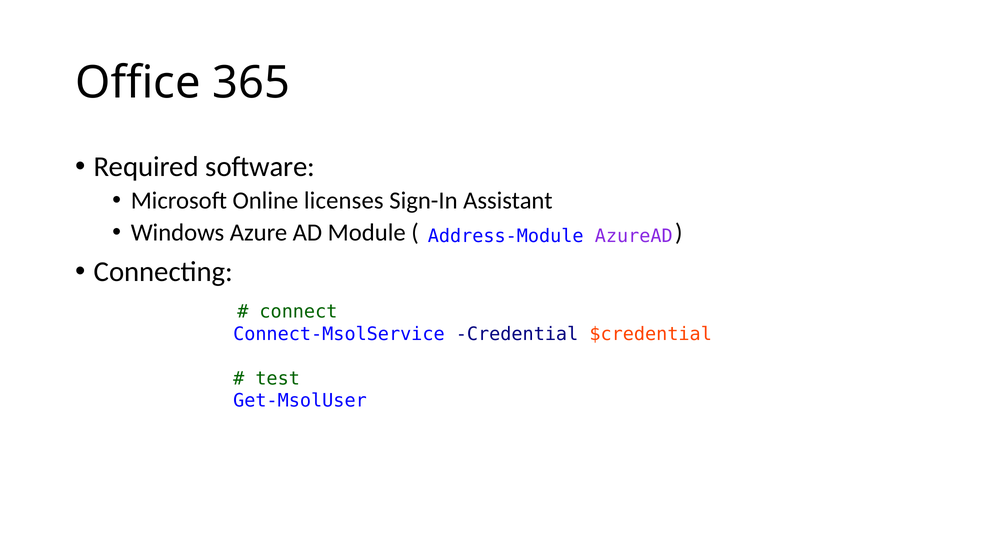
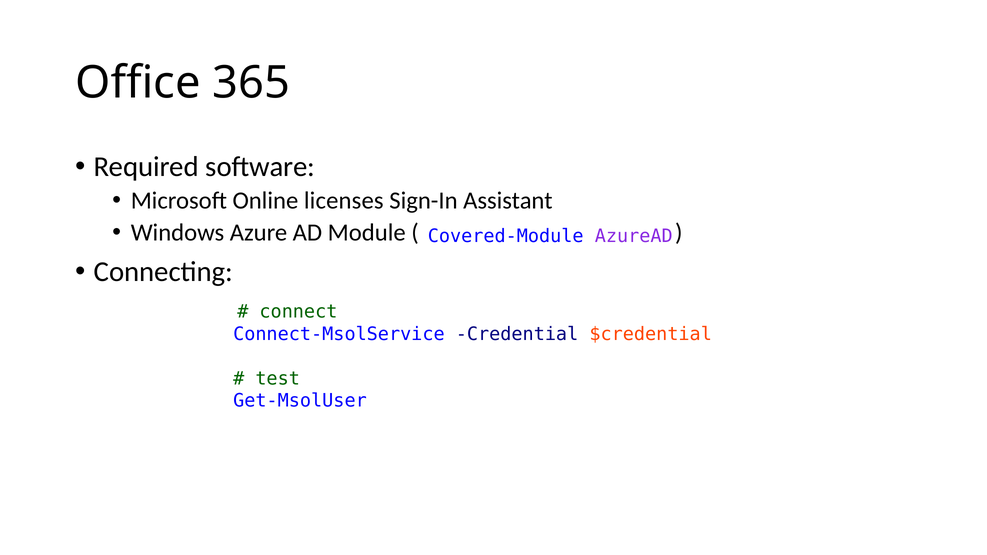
Address-Module: Address-Module -> Covered-Module
